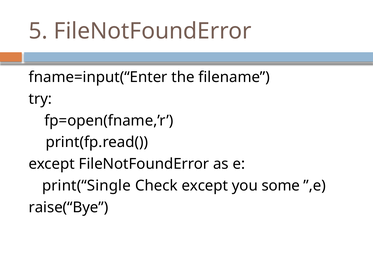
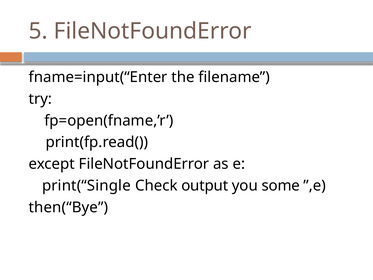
Check except: except -> output
raise(“Bye: raise(“Bye -> then(“Bye
